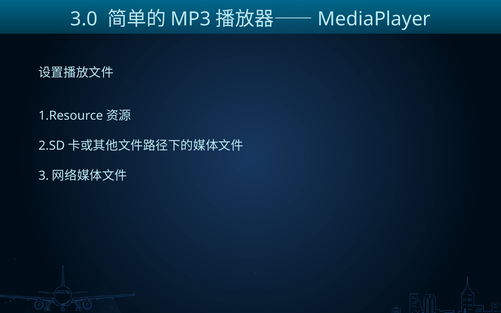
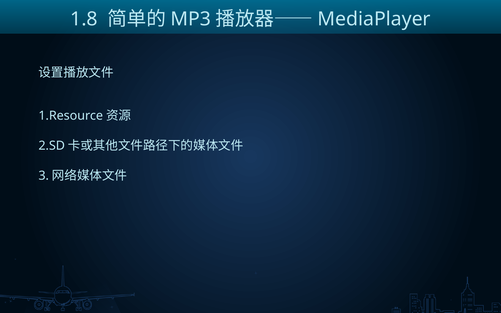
3.0: 3.0 -> 1.8
